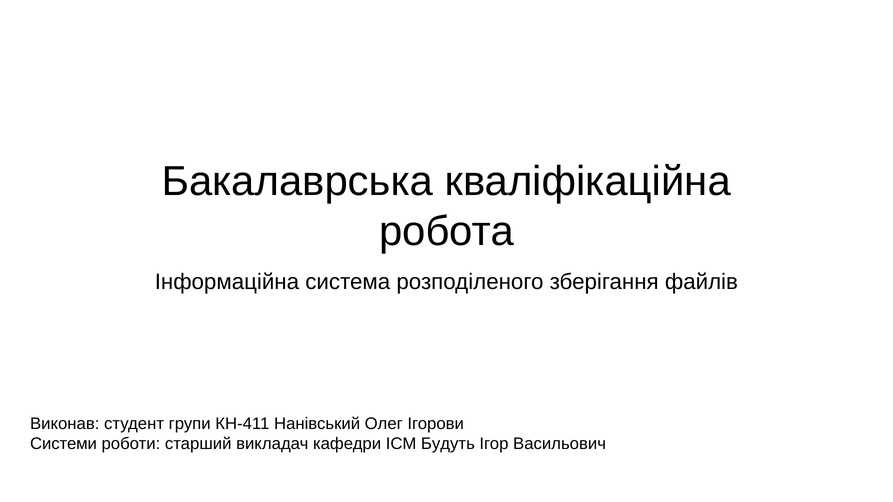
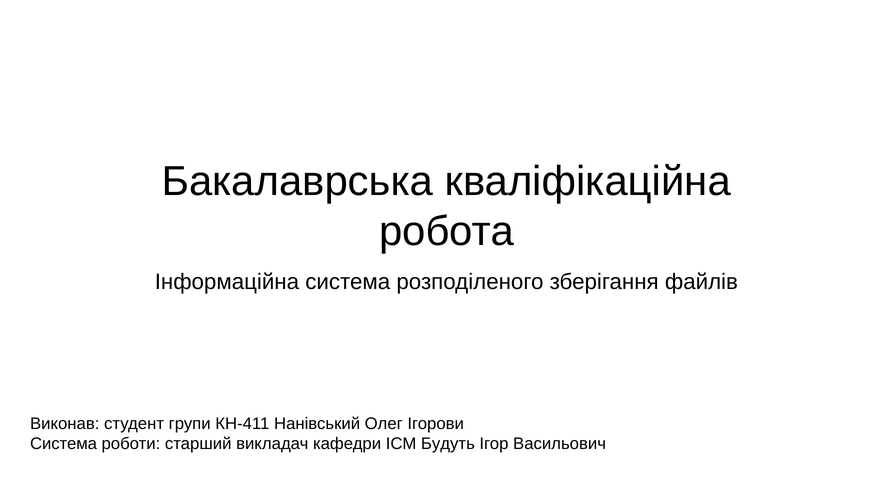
Системи at (64, 444): Системи -> Система
